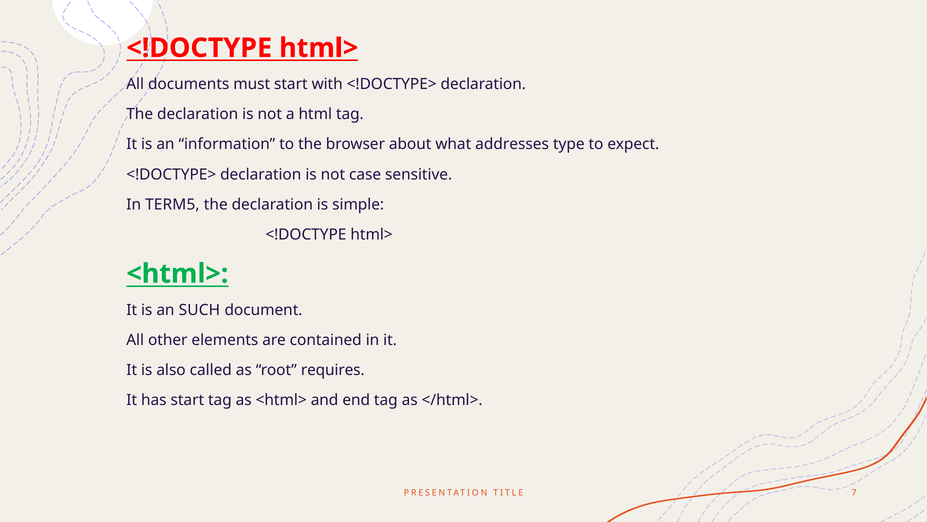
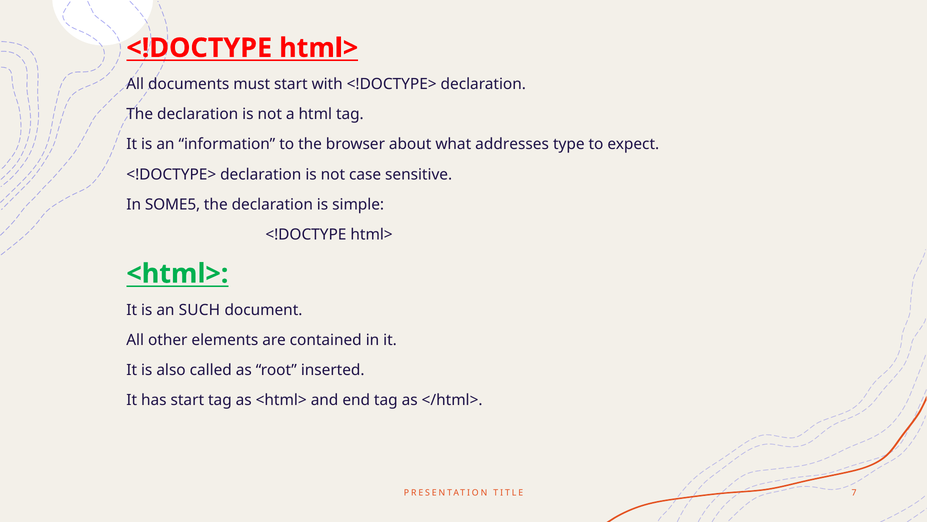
TERM5: TERM5 -> SOME5
requires: requires -> inserted
